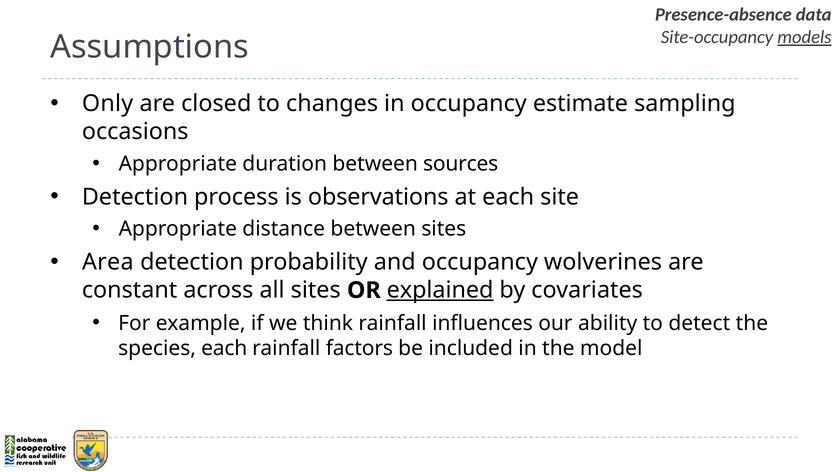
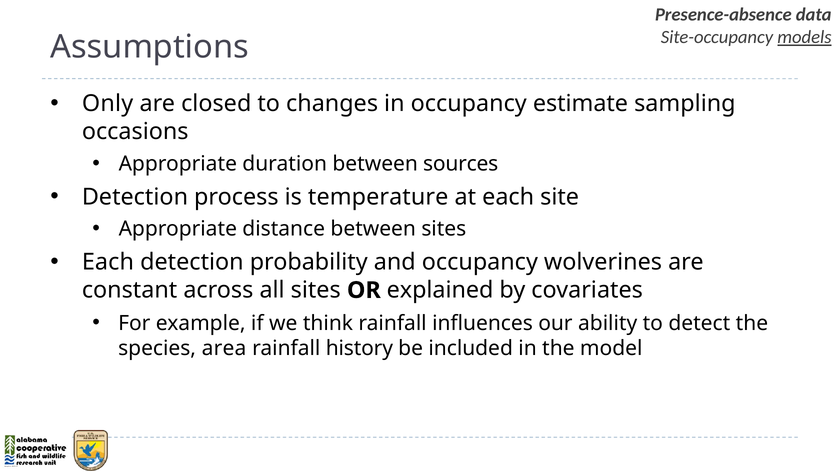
observations: observations -> temperature
Area at (108, 263): Area -> Each
explained underline: present -> none
species each: each -> area
factors: factors -> history
